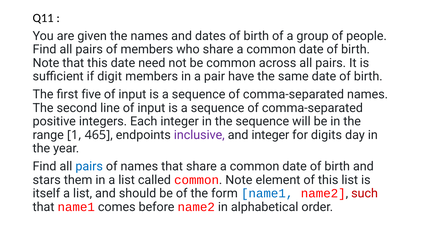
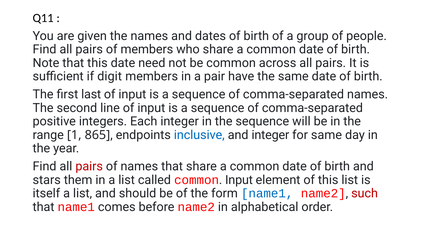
five: five -> last
465: 465 -> 865
inclusive colour: purple -> blue
for digits: digits -> same
pairs at (89, 166) colour: blue -> red
common Note: Note -> Input
